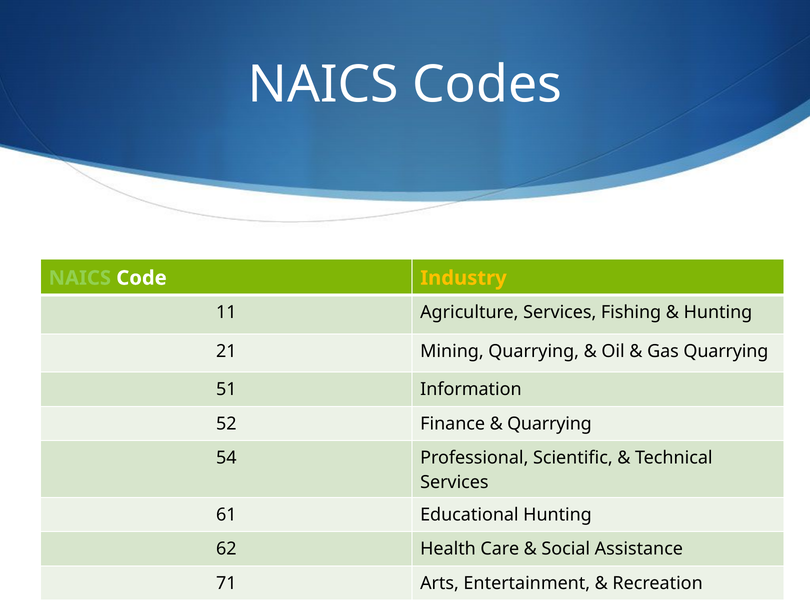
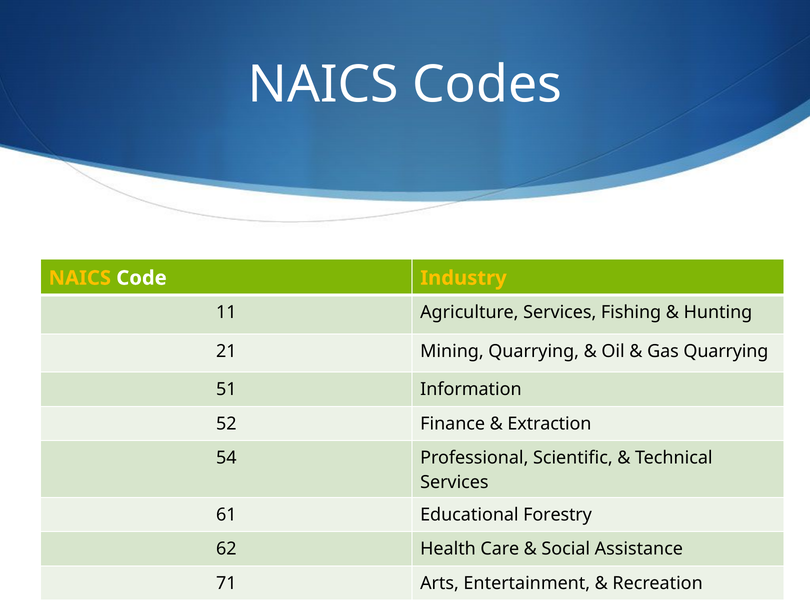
NAICS at (80, 278) colour: light green -> yellow
Quarrying at (549, 423): Quarrying -> Extraction
Educational Hunting: Hunting -> Forestry
